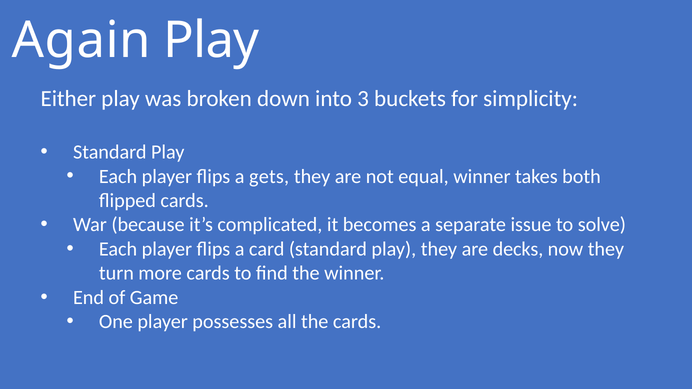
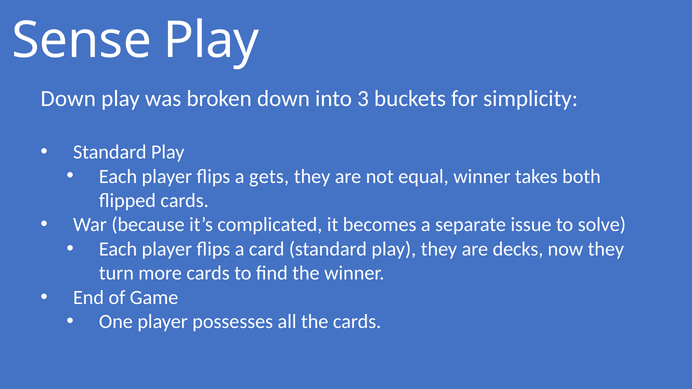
Again: Again -> Sense
Either at (68, 99): Either -> Down
